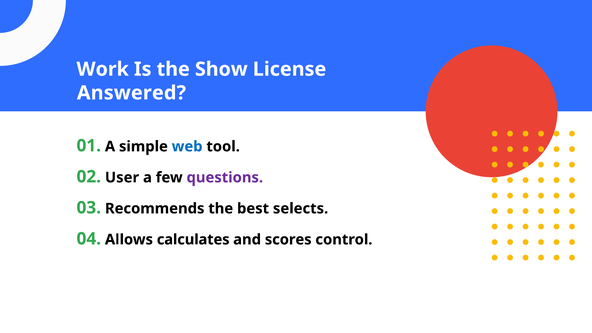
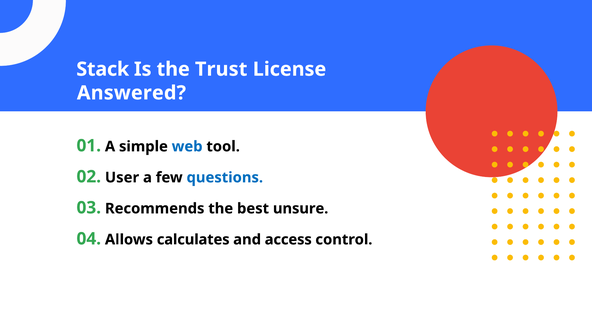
Work: Work -> Stack
Show: Show -> Trust
questions colour: purple -> blue
selects: selects -> unsure
scores: scores -> access
